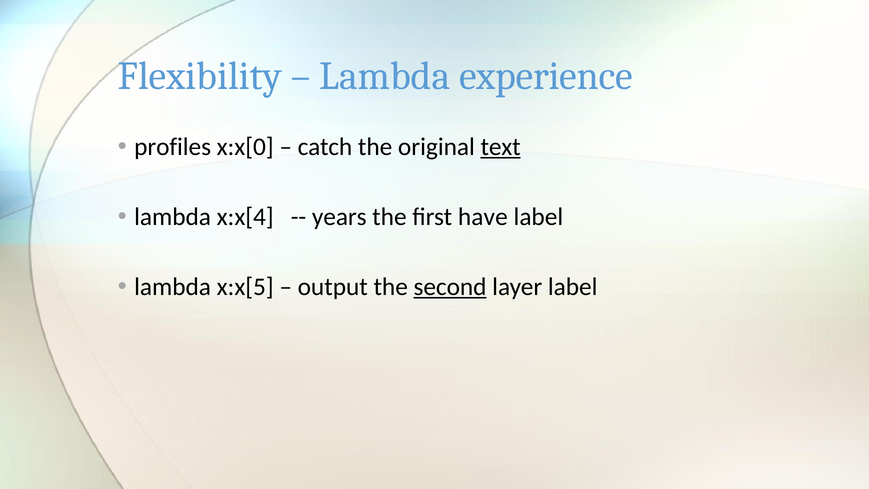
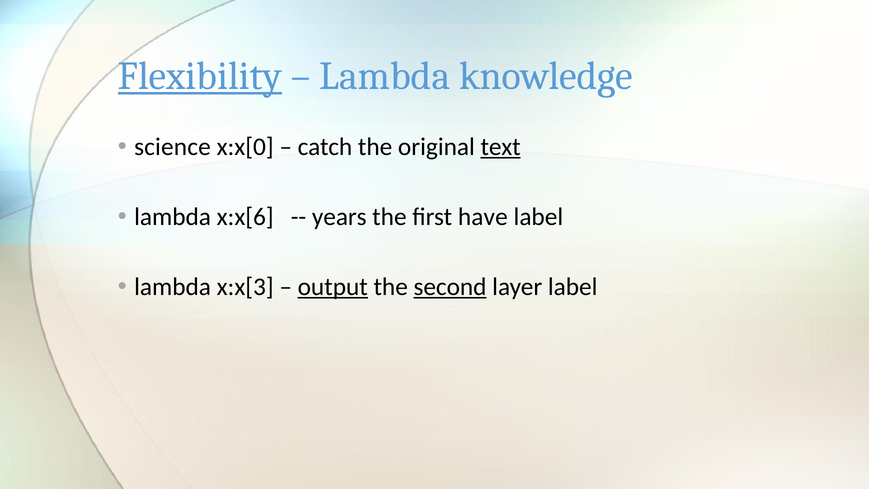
Flexibility underline: none -> present
experience: experience -> knowledge
profiles: profiles -> science
x:x[4: x:x[4 -> x:x[6
x:x[5: x:x[5 -> x:x[3
output underline: none -> present
